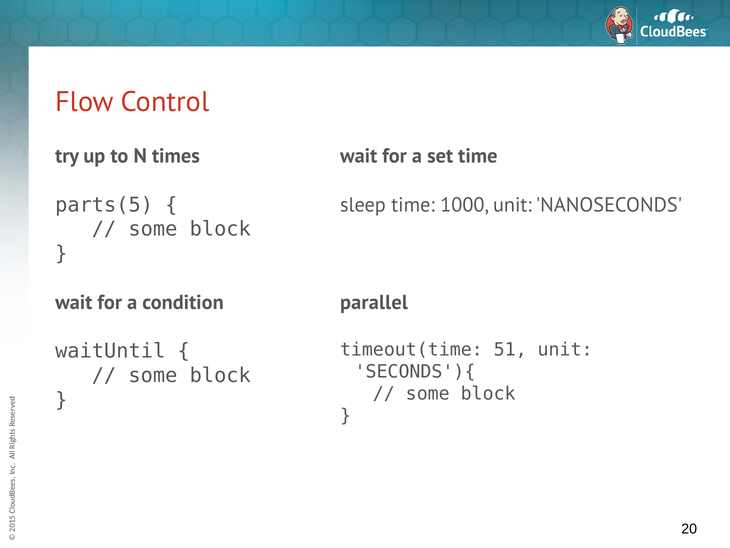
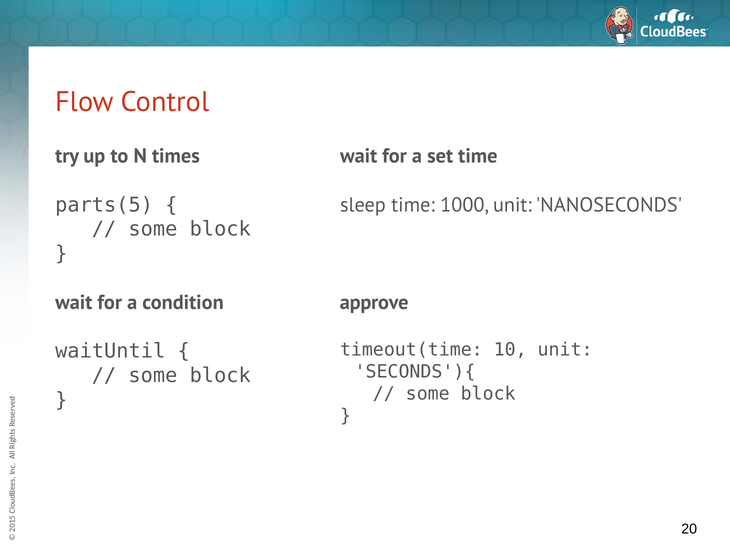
parallel: parallel -> approve
51: 51 -> 10
